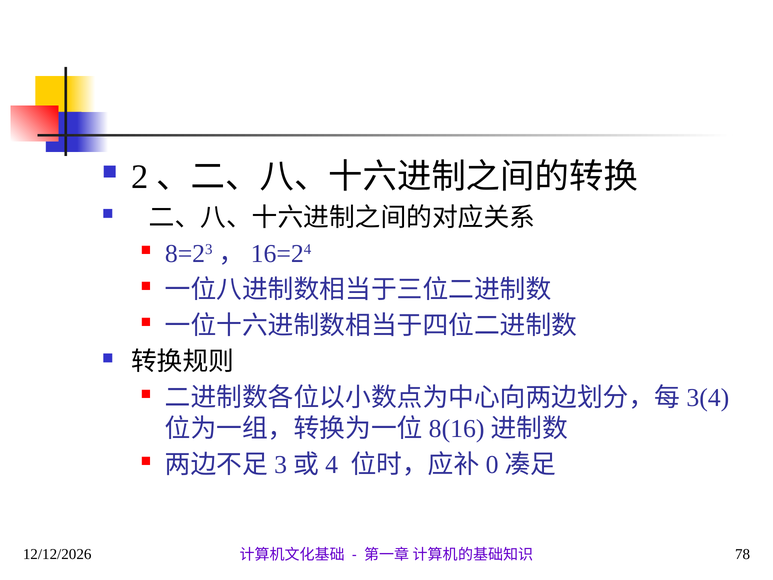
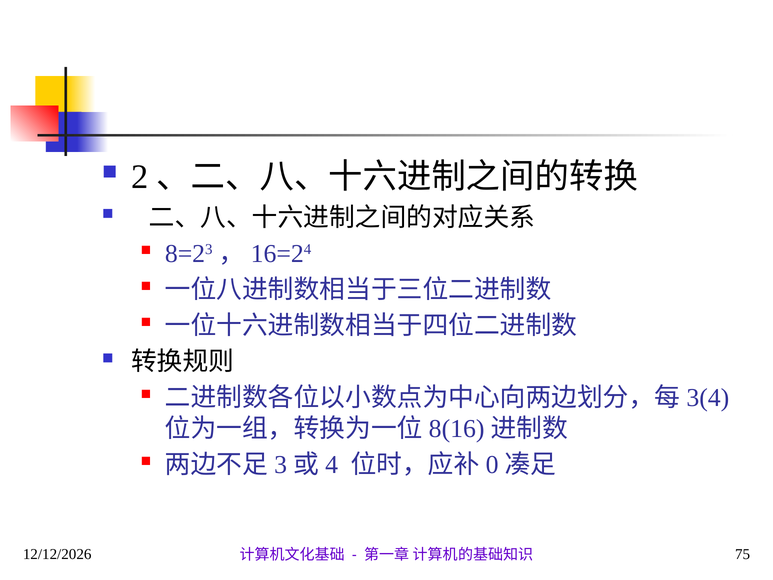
78: 78 -> 75
